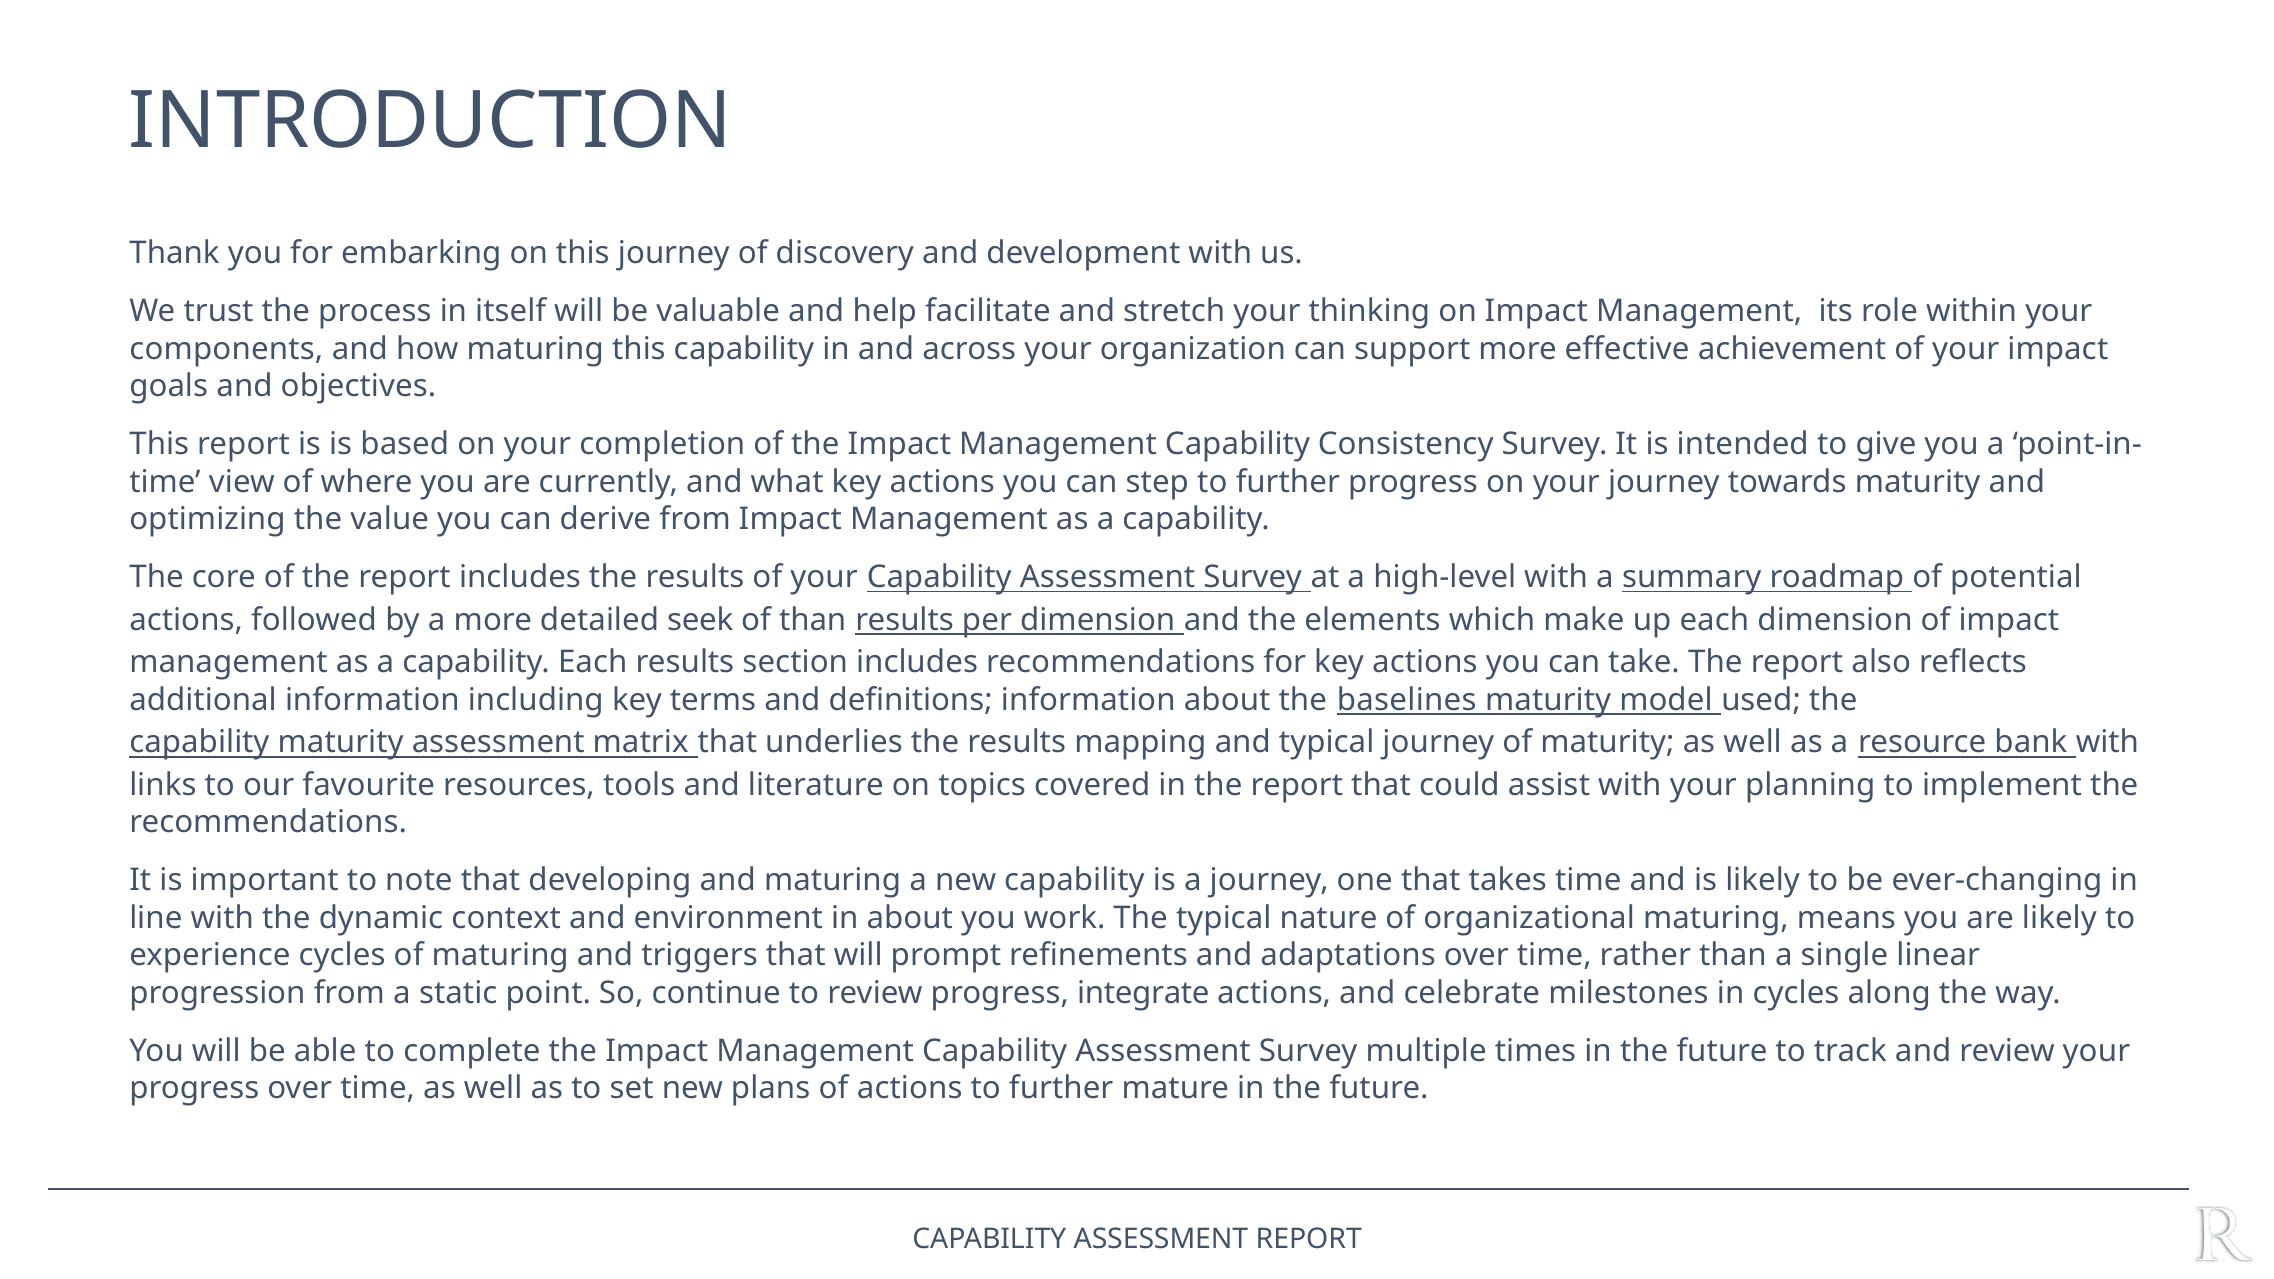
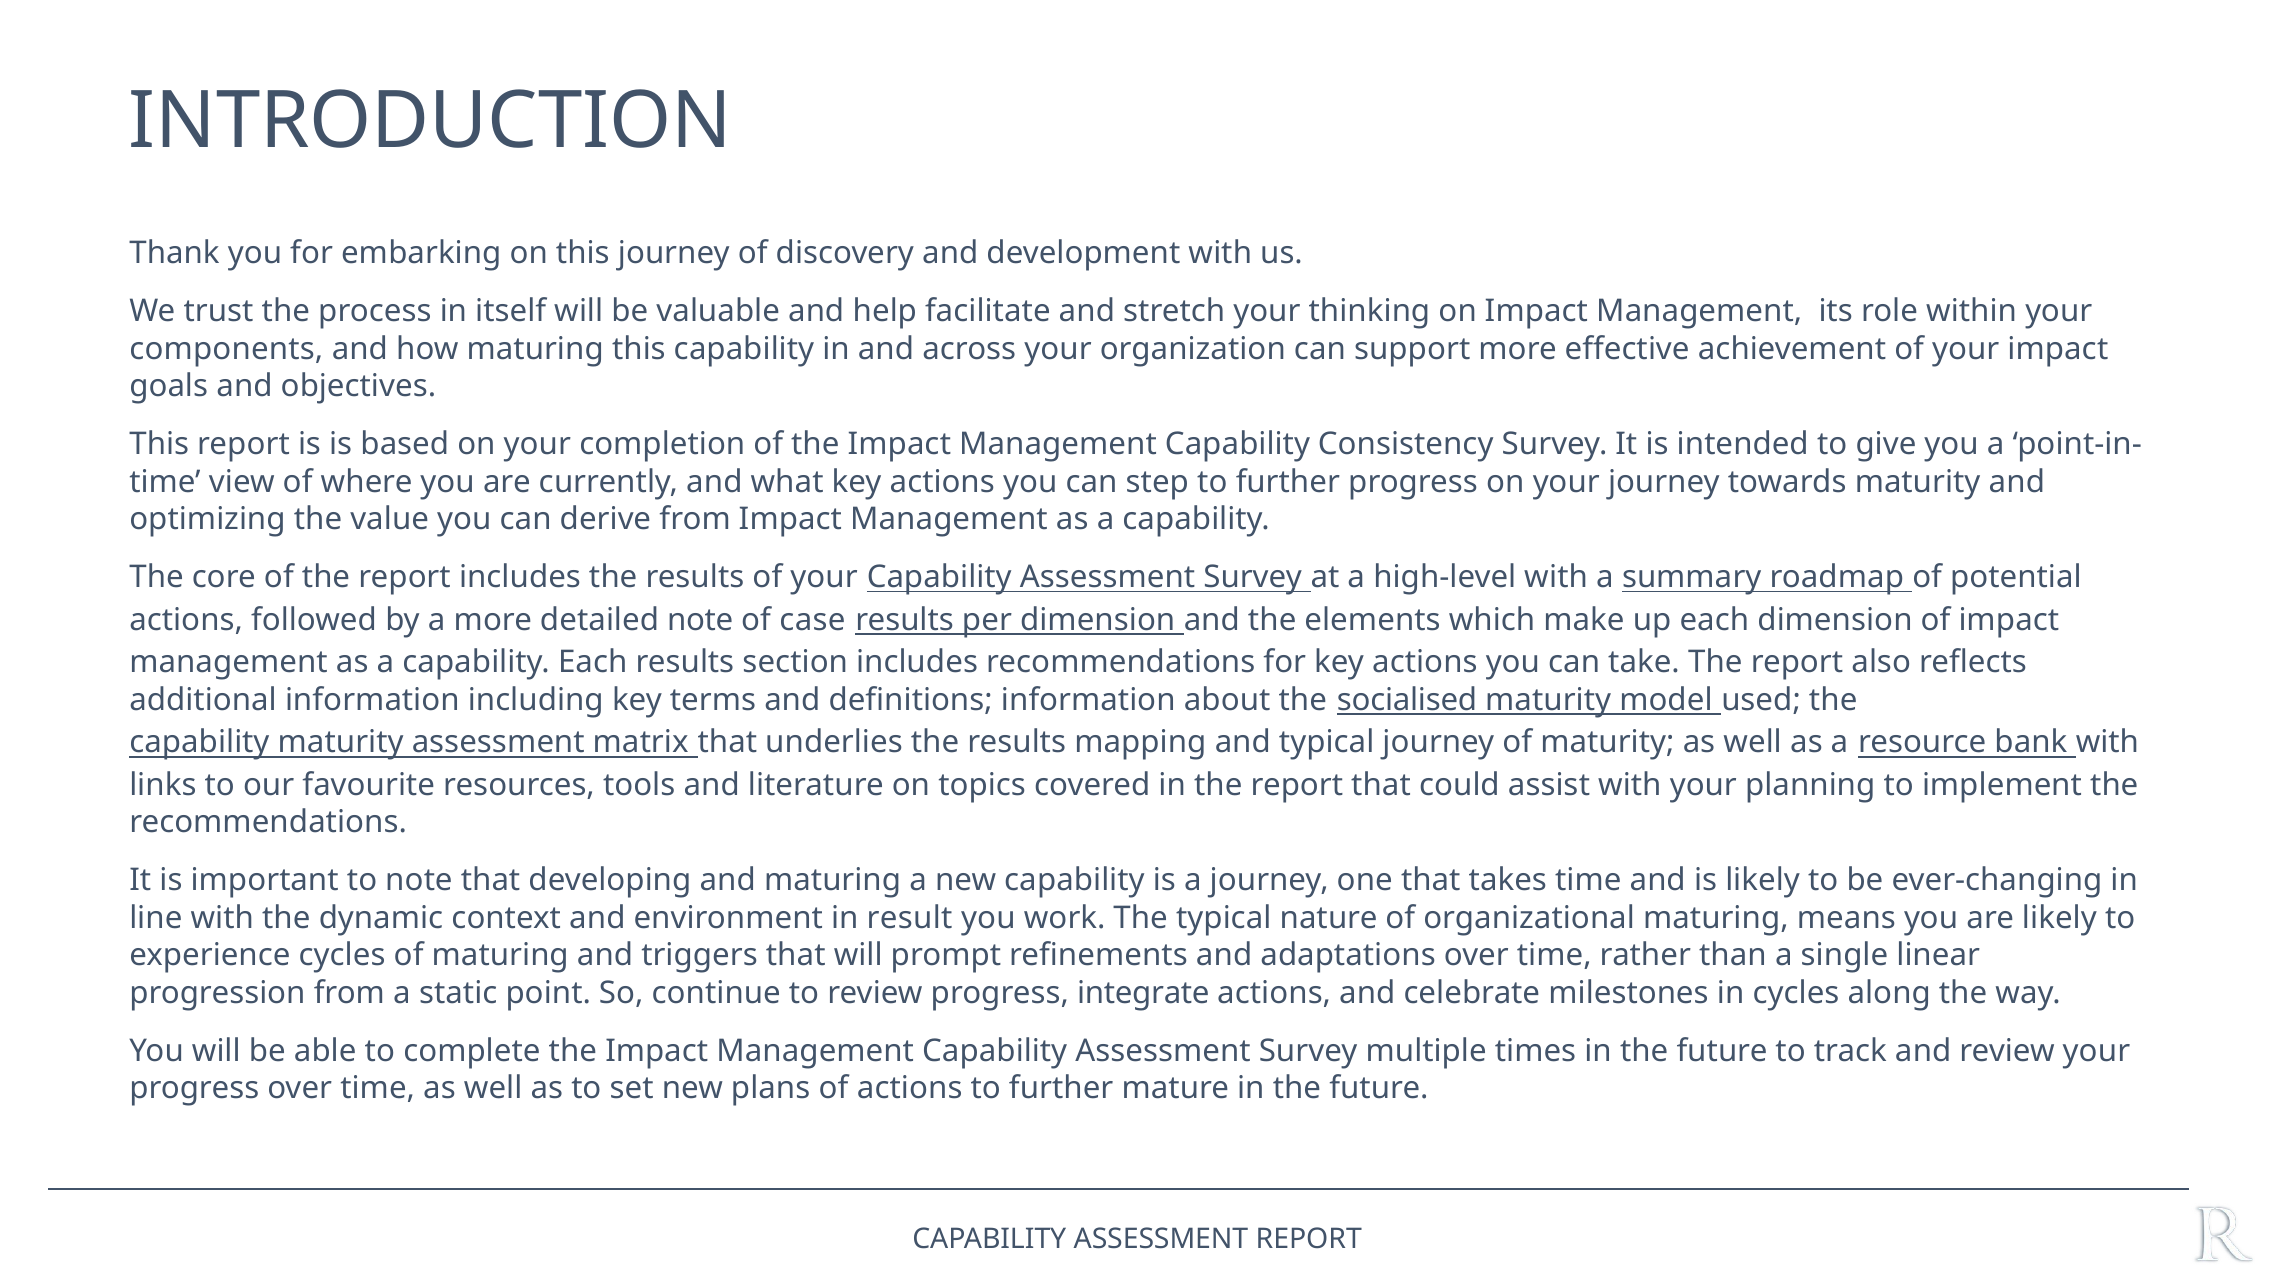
detailed seek: seek -> note
of than: than -> case
baselines: baselines -> socialised
in about: about -> result
